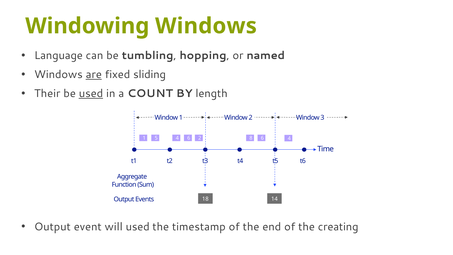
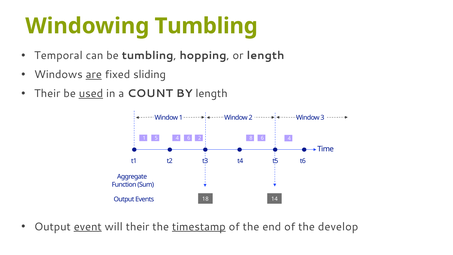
Windowing Windows: Windows -> Tumbling
Language: Language -> Temporal
or named: named -> length
event underline: none -> present
will used: used -> their
timestamp underline: none -> present
creating: creating -> develop
